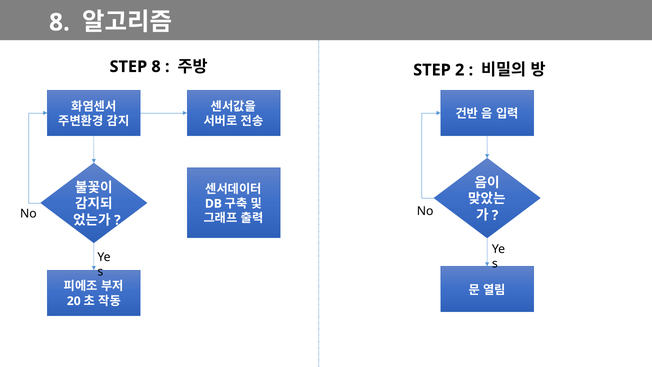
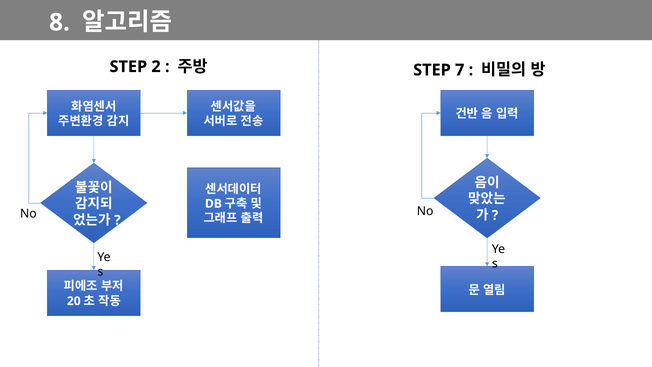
STEP 8: 8 -> 2
2: 2 -> 7
